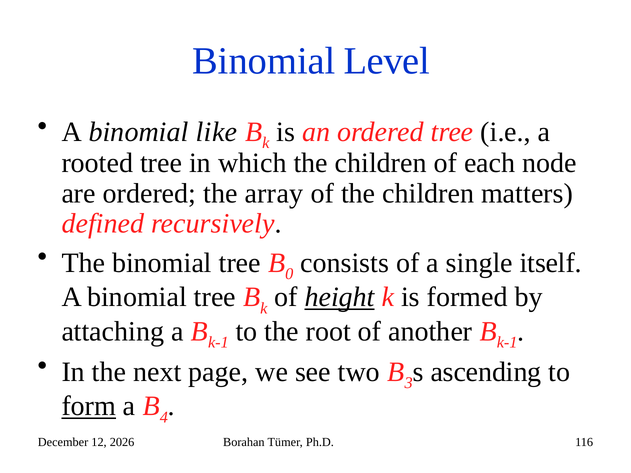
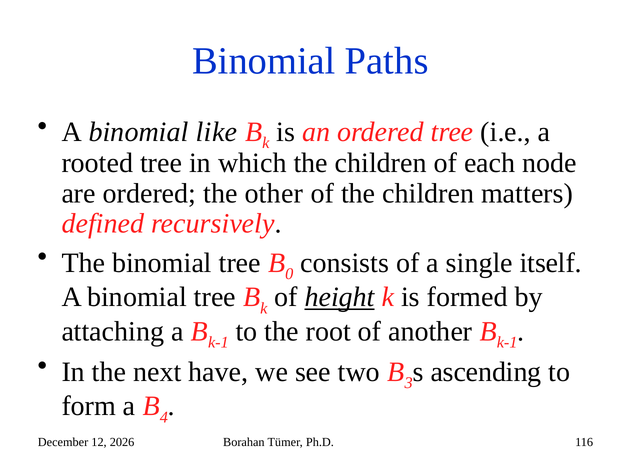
Level: Level -> Paths
array: array -> other
page: page -> have
form underline: present -> none
